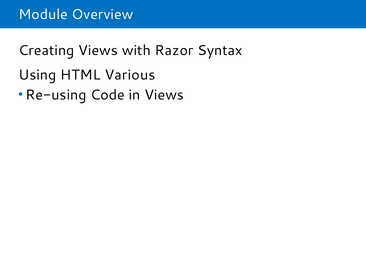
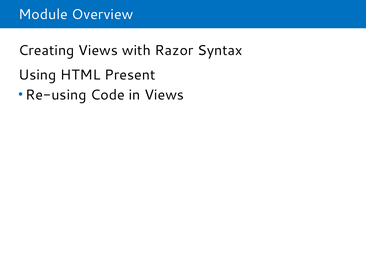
Various: Various -> Present
